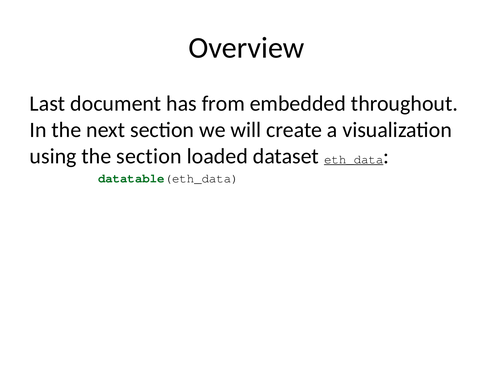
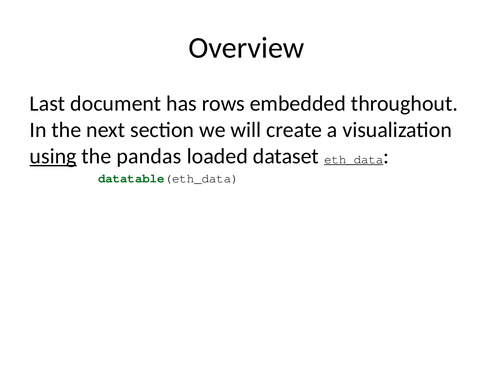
from: from -> rows
using underline: none -> present
the section: section -> pandas
